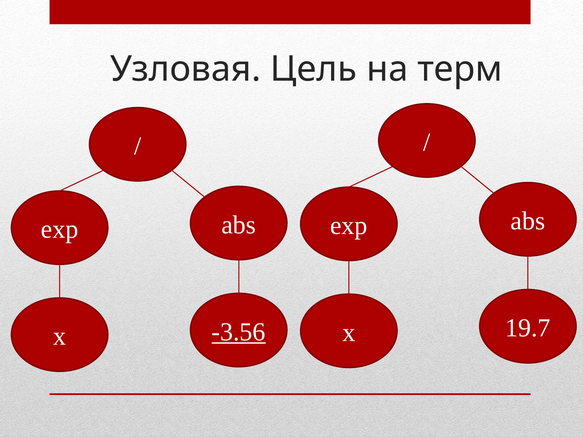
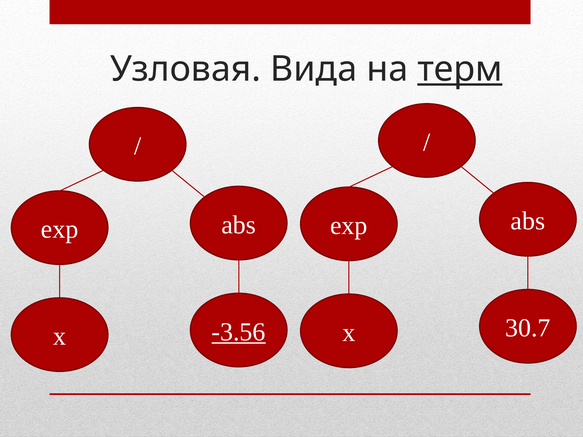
Цель: Цель -> Вида
терм underline: none -> present
19.7: 19.7 -> 30.7
